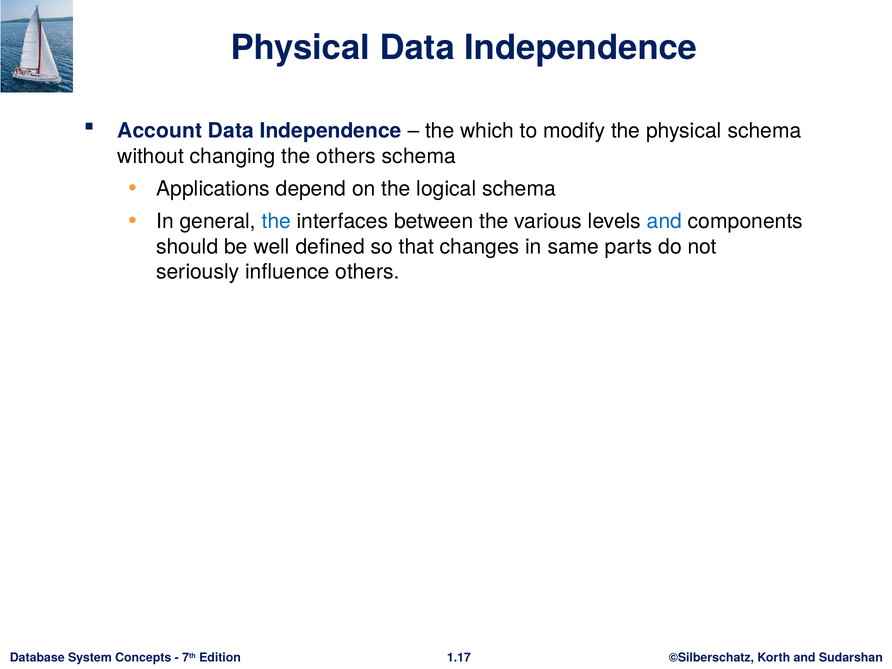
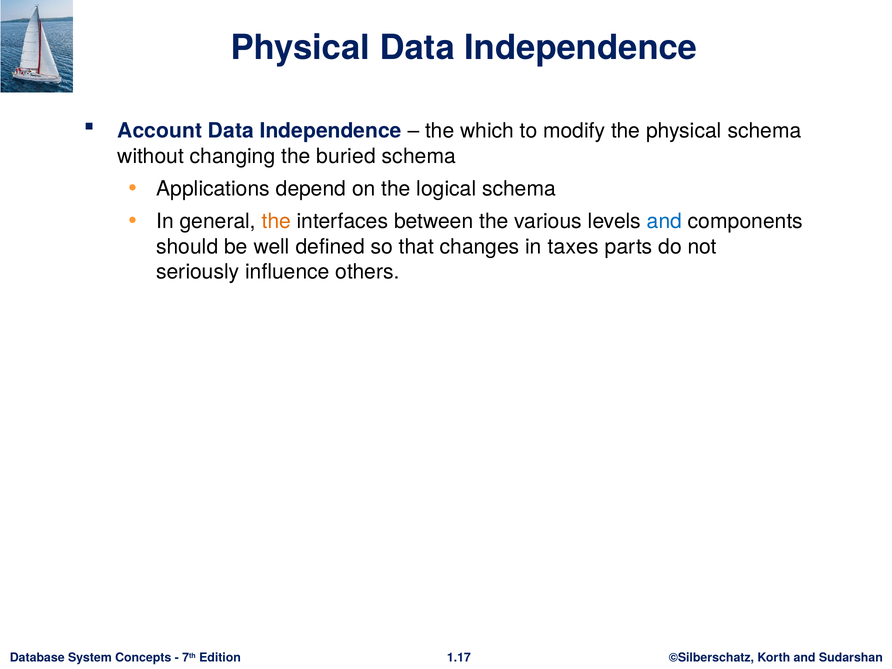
the others: others -> buried
the at (276, 221) colour: blue -> orange
same: same -> taxes
